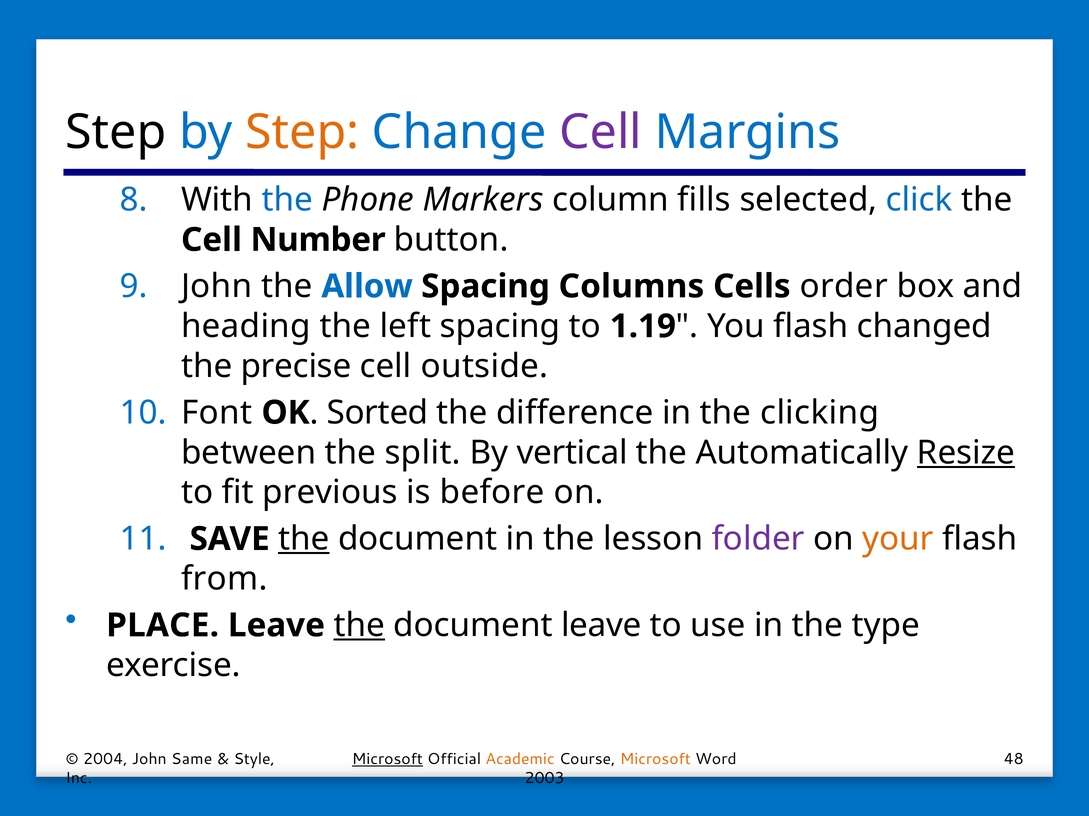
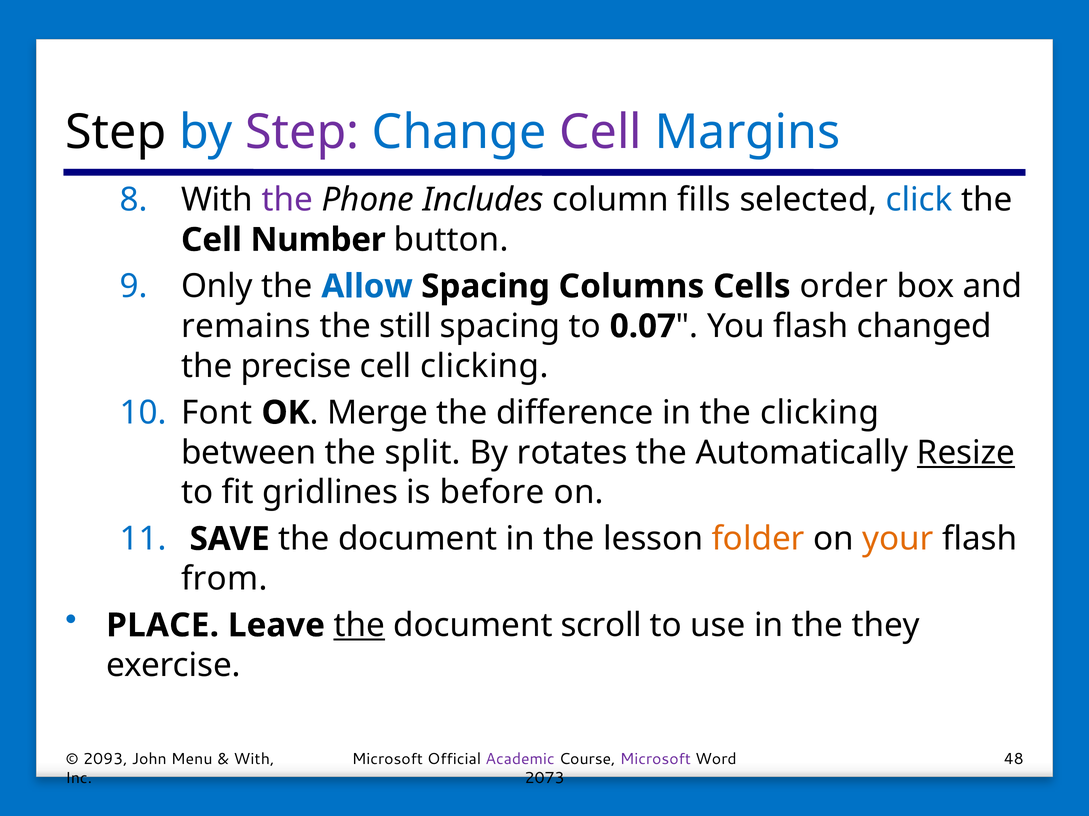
Step at (302, 132) colour: orange -> purple
the at (287, 200) colour: blue -> purple
Markers: Markers -> Includes
John at (217, 287): John -> Only
heading: heading -> remains
left: left -> still
1.19: 1.19 -> 0.07
cell outside: outside -> clicking
Sorted: Sorted -> Merge
vertical: vertical -> rotates
previous: previous -> gridlines
the at (304, 539) underline: present -> none
folder colour: purple -> orange
document leave: leave -> scroll
type: type -> they
2004: 2004 -> 2093
Same: Same -> Menu
Style at (254, 760): Style -> With
Microsoft at (387, 760) underline: present -> none
Academic colour: orange -> purple
Microsoft at (655, 760) colour: orange -> purple
2003: 2003 -> 2073
